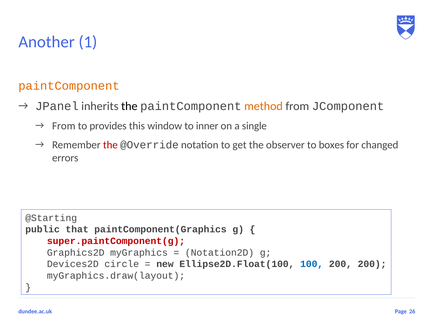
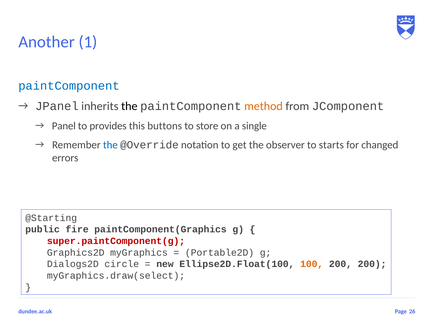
paintComponent at (69, 86) colour: orange -> blue
From at (64, 126): From -> Panel
window: window -> buttons
inner: inner -> store
the at (110, 145) colour: red -> blue
boxes: boxes -> starts
that: that -> fire
Notation2D: Notation2D -> Portable2D
Devices2D: Devices2D -> Dialogs2D
100 colour: blue -> orange
myGraphics.draw(layout: myGraphics.draw(layout -> myGraphics.draw(select
